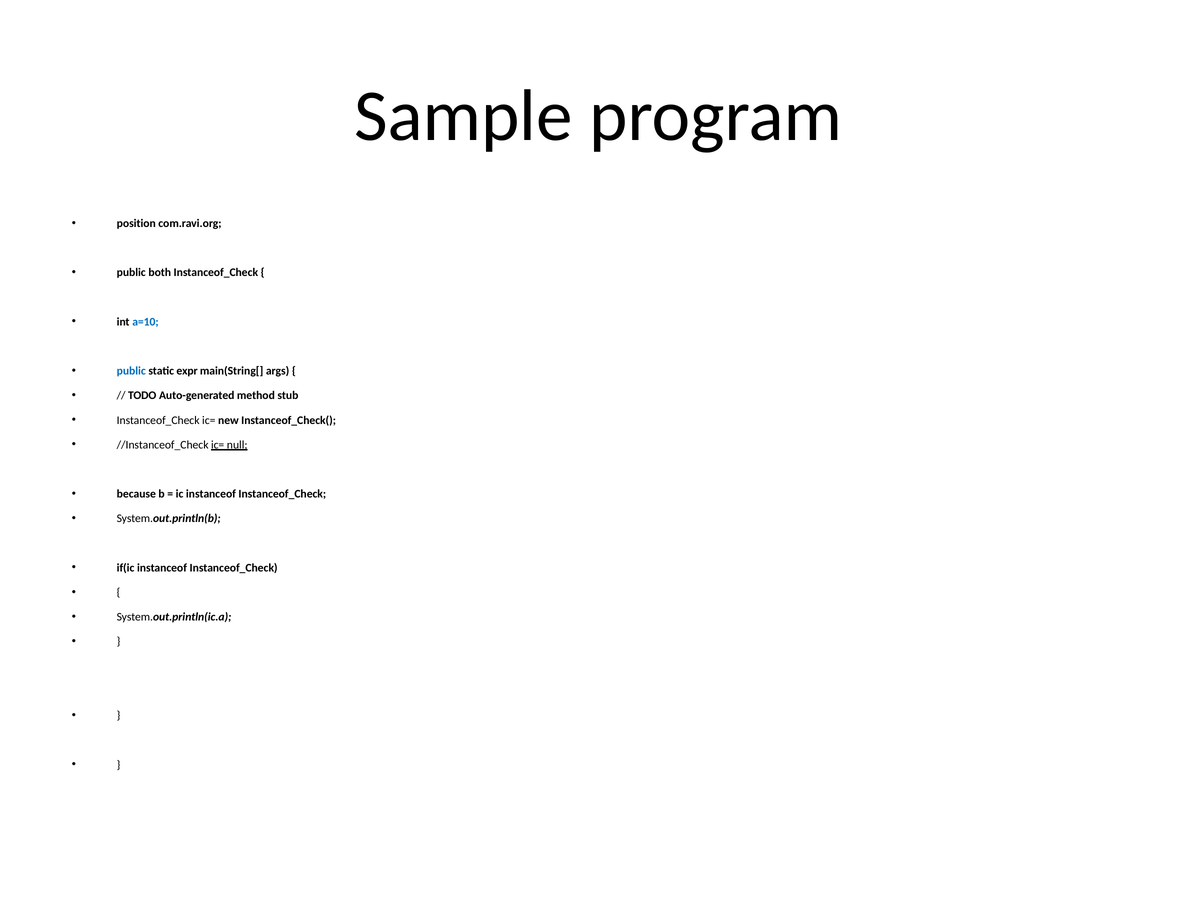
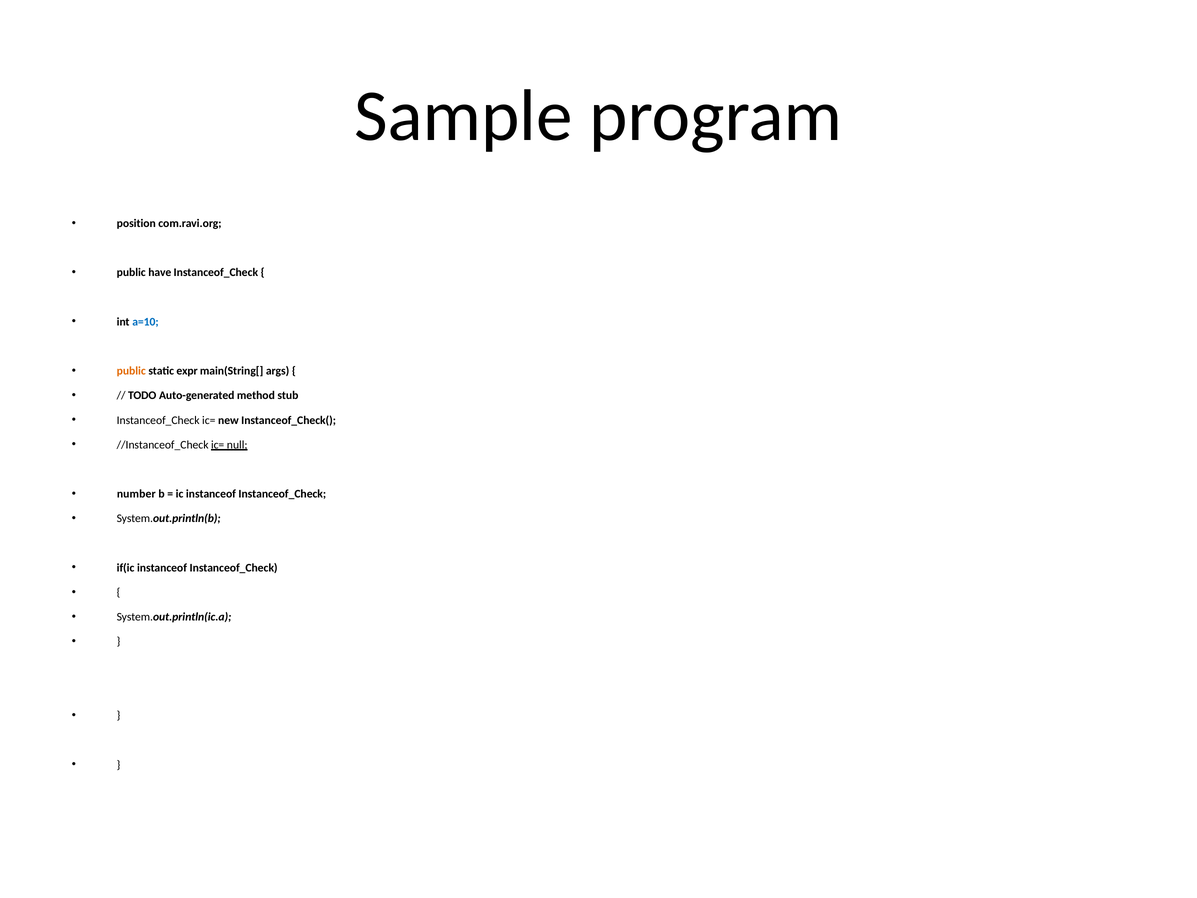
both: both -> have
public at (131, 371) colour: blue -> orange
because: because -> number
